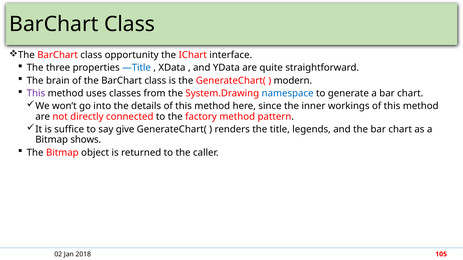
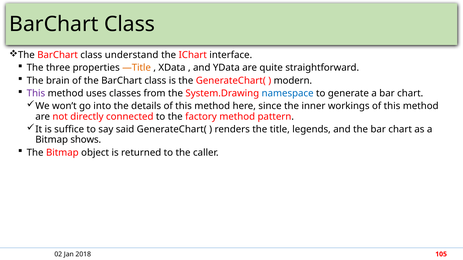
opportunity: opportunity -> understand
—Title colour: blue -> orange
give: give -> said
